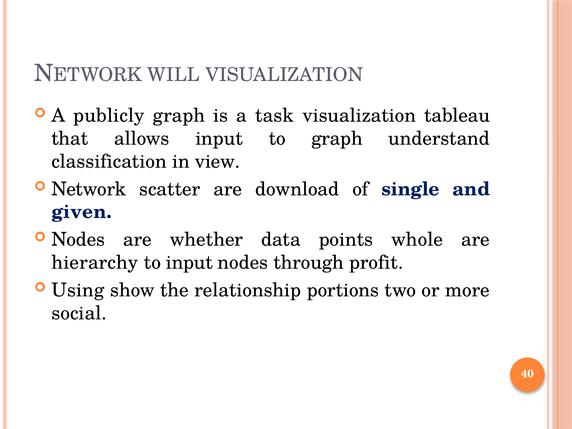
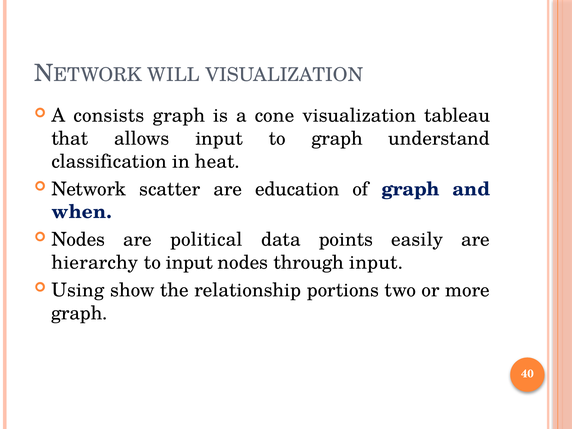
publicly: publicly -> consists
task: task -> cone
view: view -> heat
download: download -> education
of single: single -> graph
given: given -> when
whether: whether -> political
whole: whole -> easily
through profit: profit -> input
social at (79, 313): social -> graph
